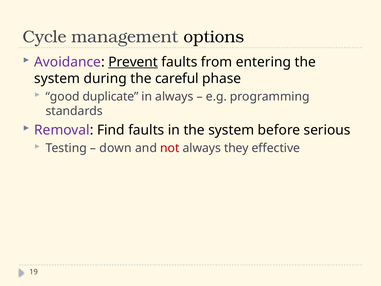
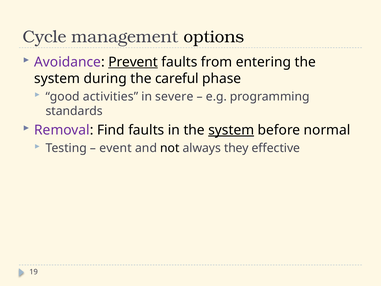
duplicate: duplicate -> activities
in always: always -> severe
system at (231, 130) underline: none -> present
serious: serious -> normal
down: down -> event
not colour: red -> black
